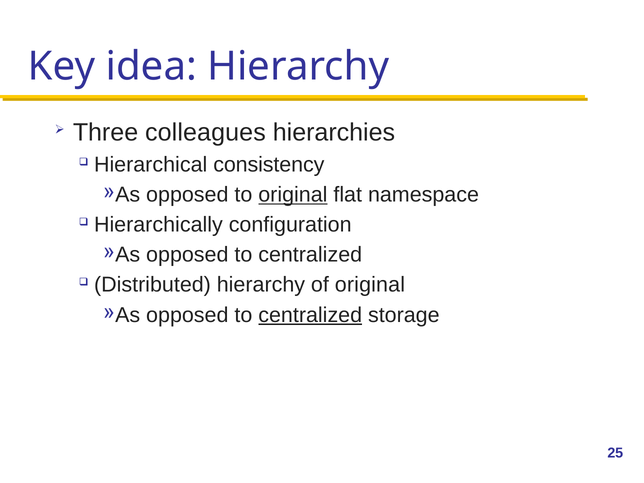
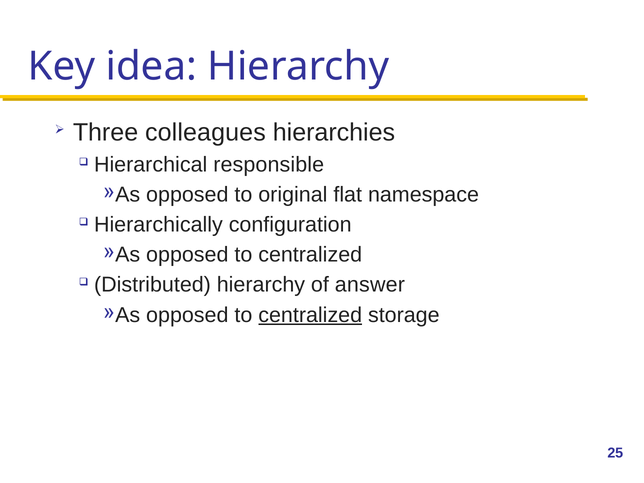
consistency: consistency -> responsible
original at (293, 195) underline: present -> none
of original: original -> answer
